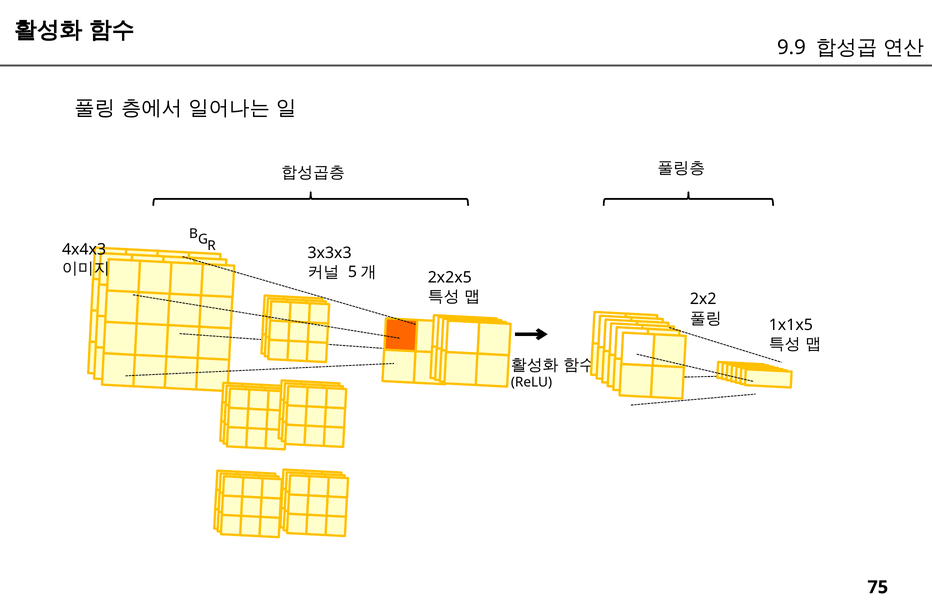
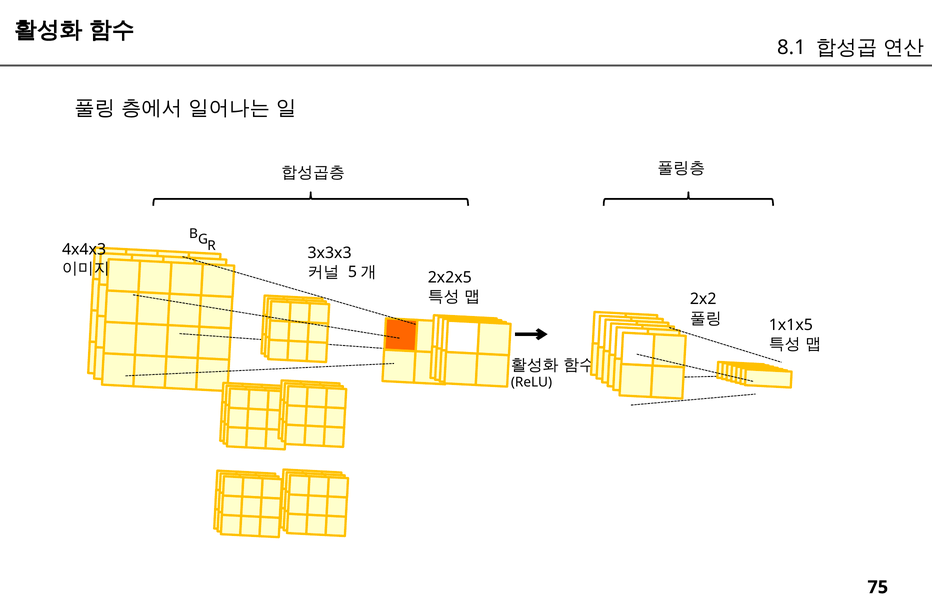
9.9: 9.9 -> 8.1
